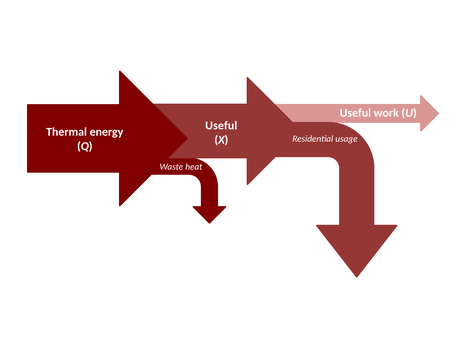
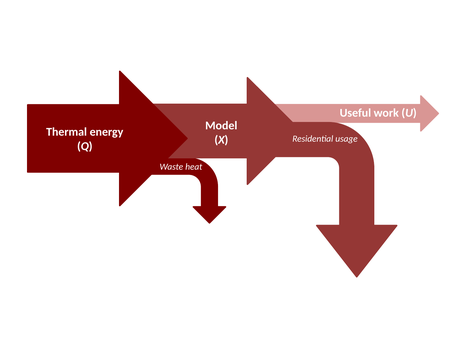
Useful at (221, 126): Useful -> Model
